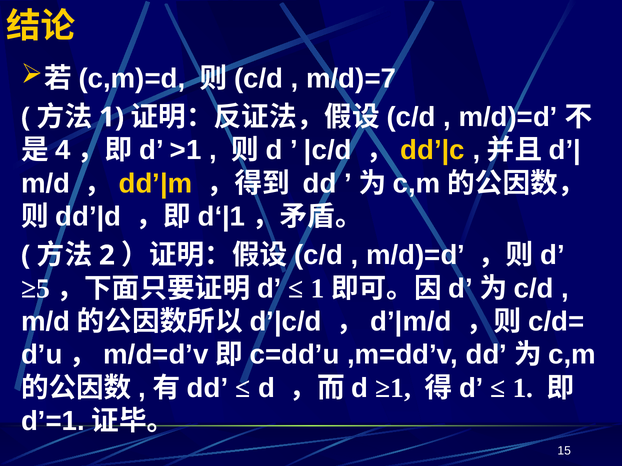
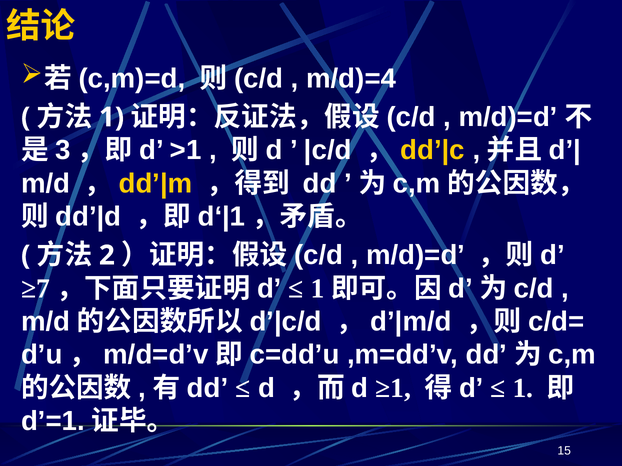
m/d)=7: m/d)=7 -> m/d)=4
4: 4 -> 3
≥5: ≥5 -> ≥7
